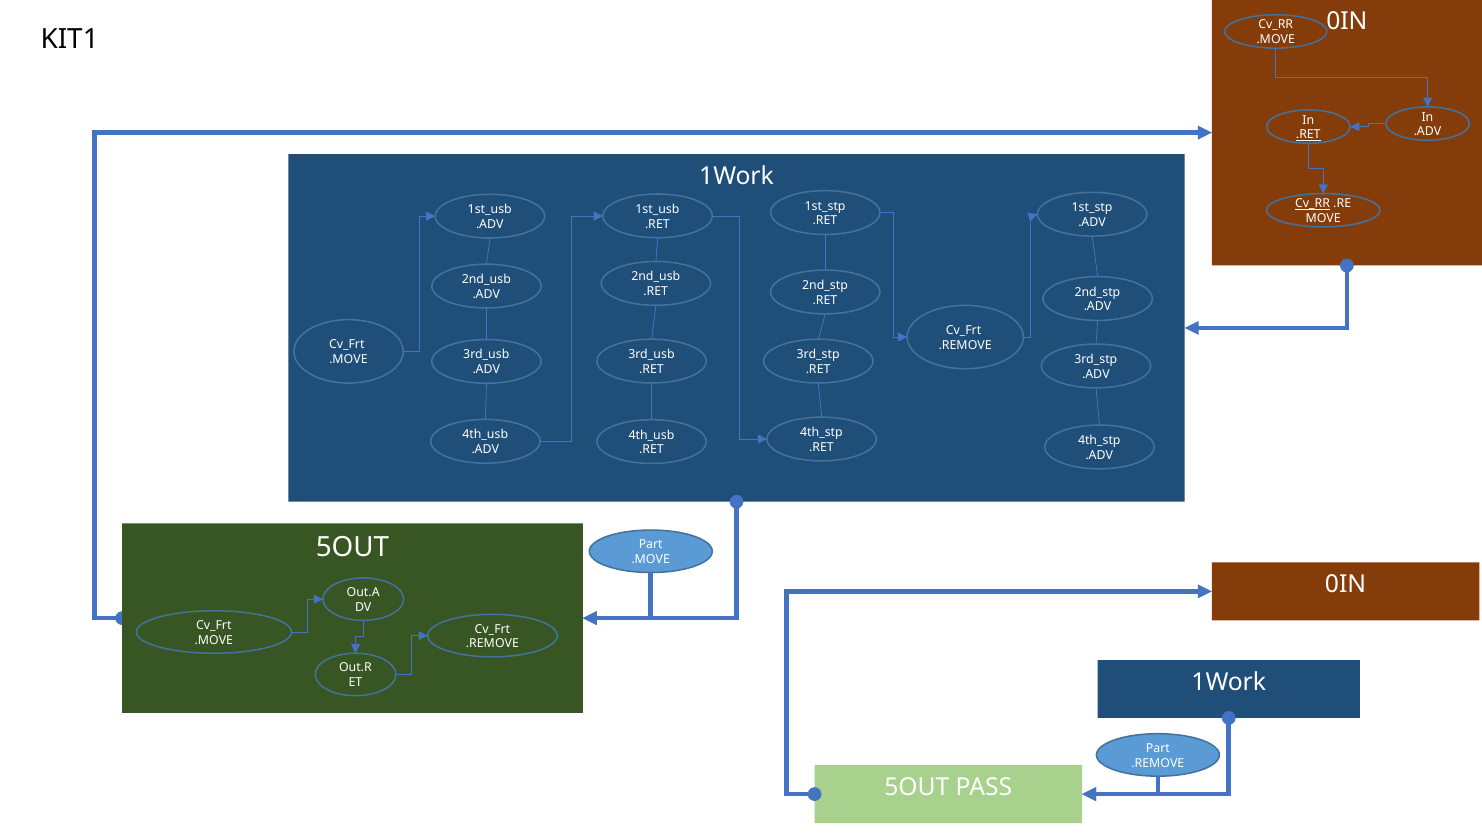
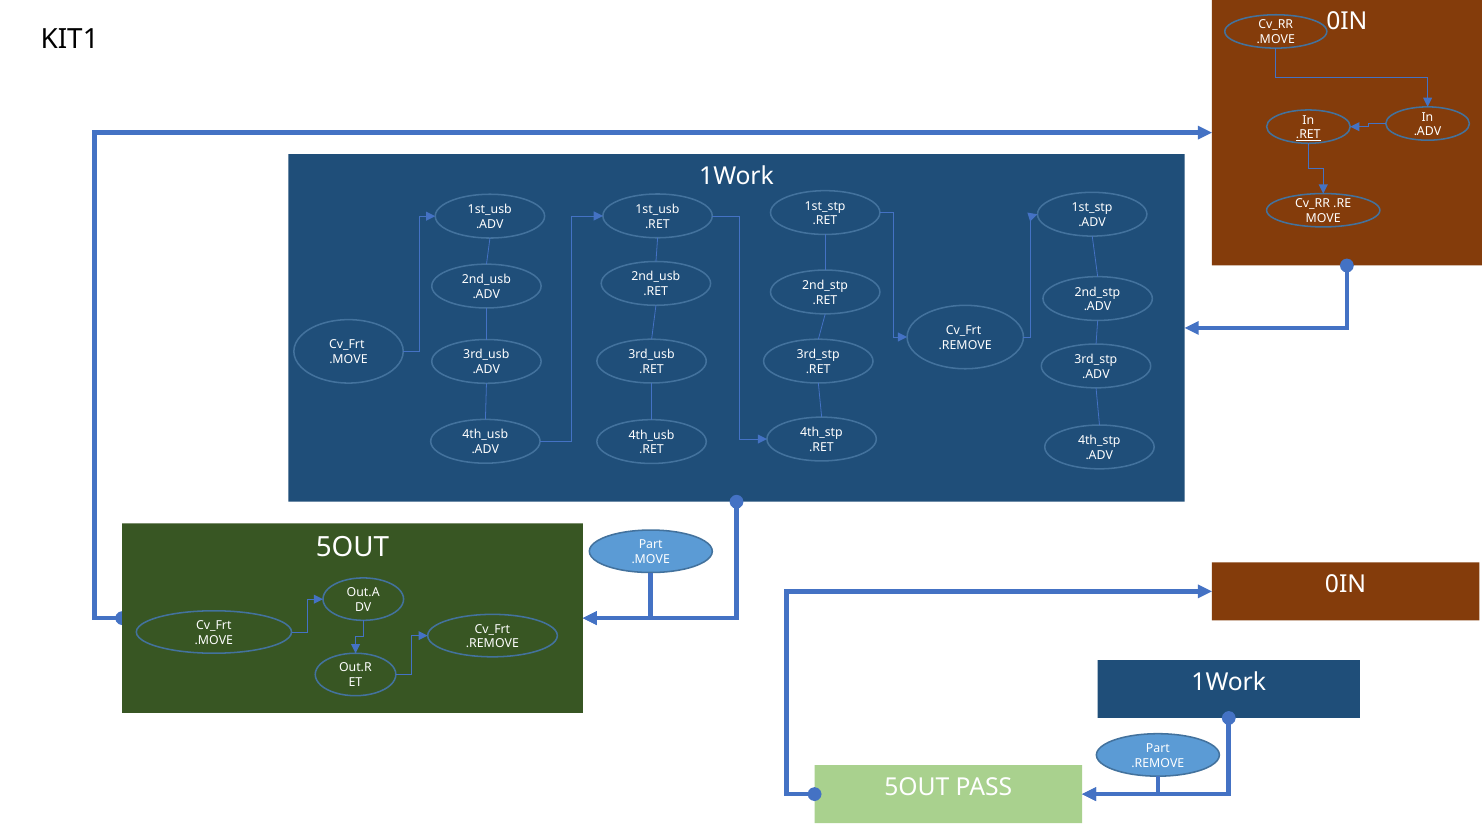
Cv_RR at (1313, 204) underline: present -> none
